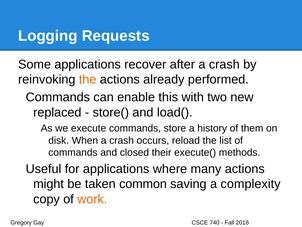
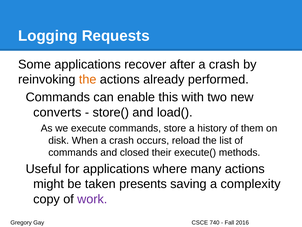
replaced: replaced -> converts
common: common -> presents
work colour: orange -> purple
